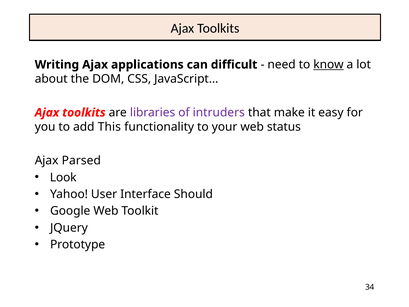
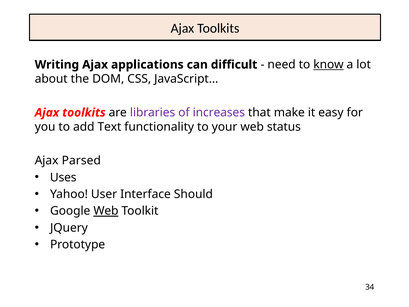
intruders: intruders -> increases
This: This -> Text
Look: Look -> Uses
Web at (106, 211) underline: none -> present
